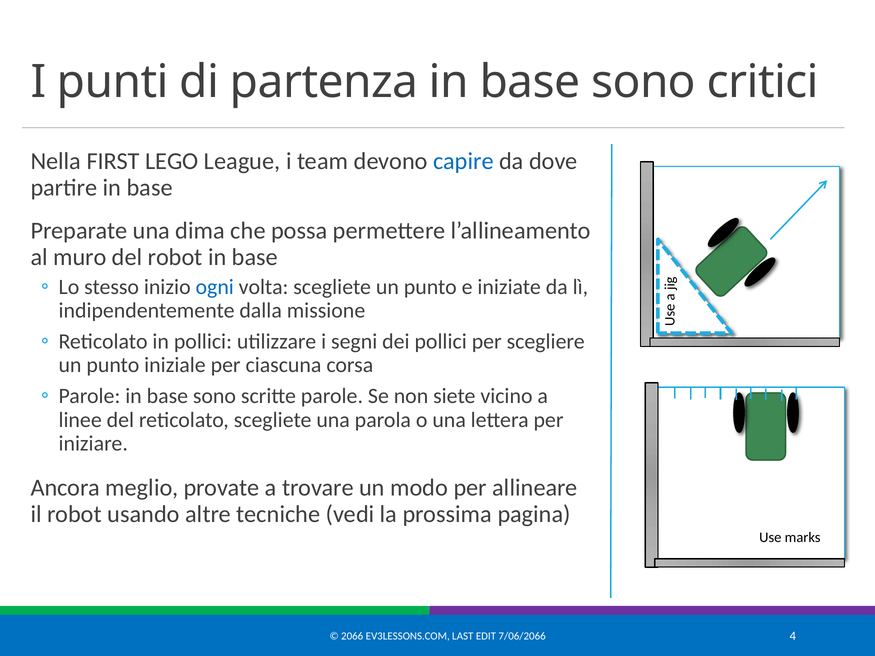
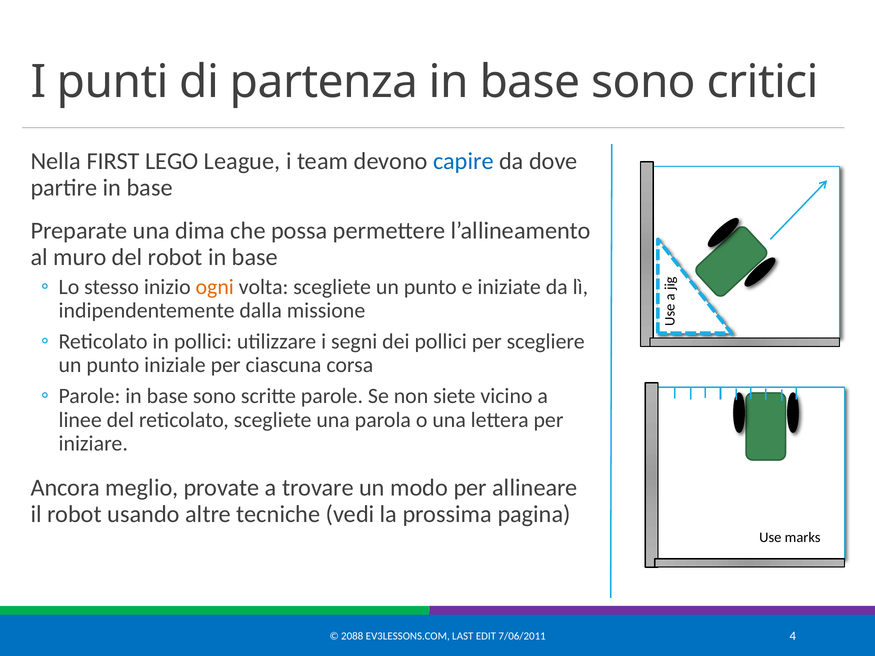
ogni colour: blue -> orange
2066: 2066 -> 2088
7/06/2066: 7/06/2066 -> 7/06/2011
